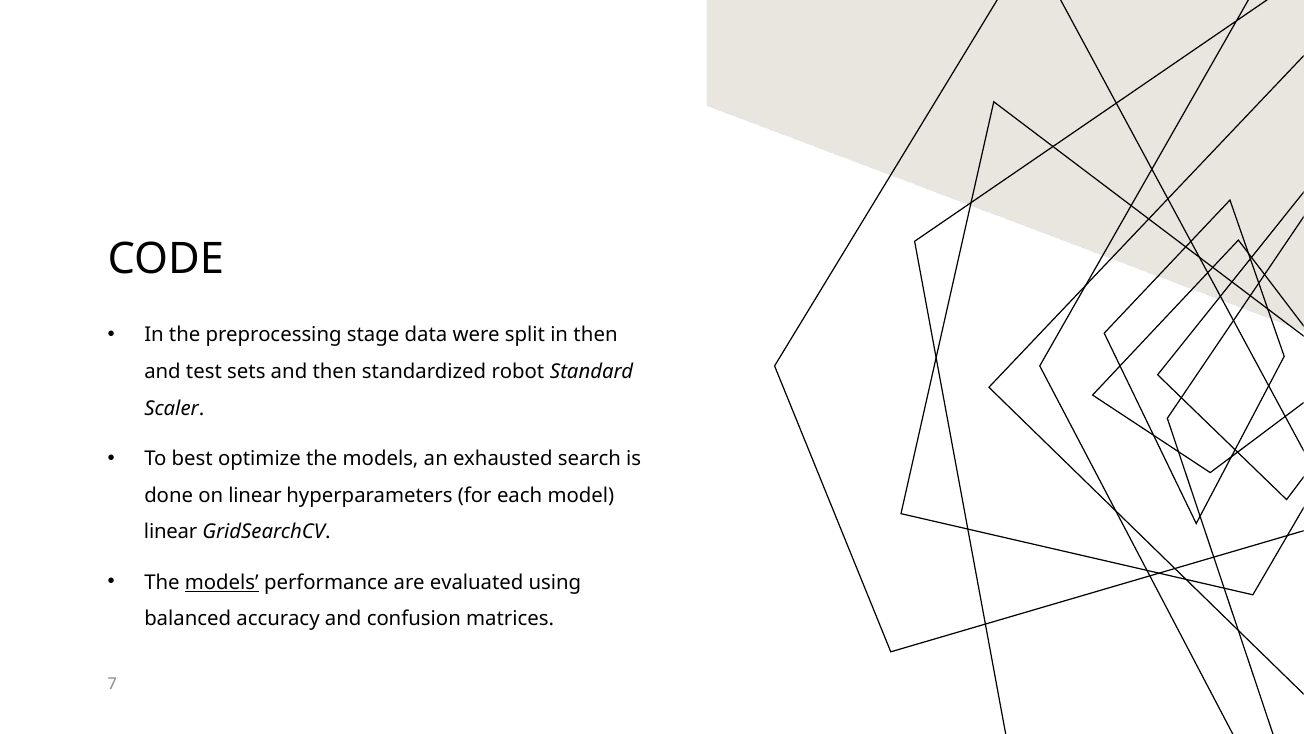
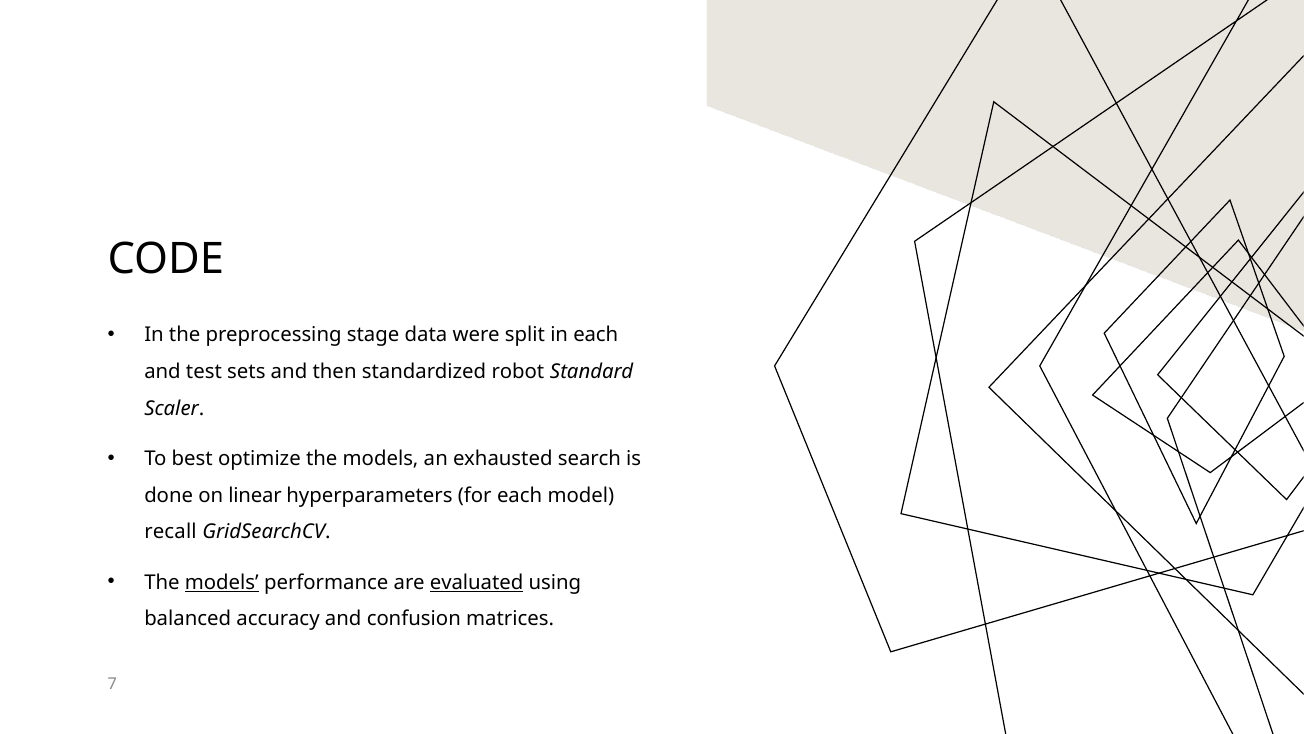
in then: then -> each
linear at (171, 532): linear -> recall
evaluated underline: none -> present
